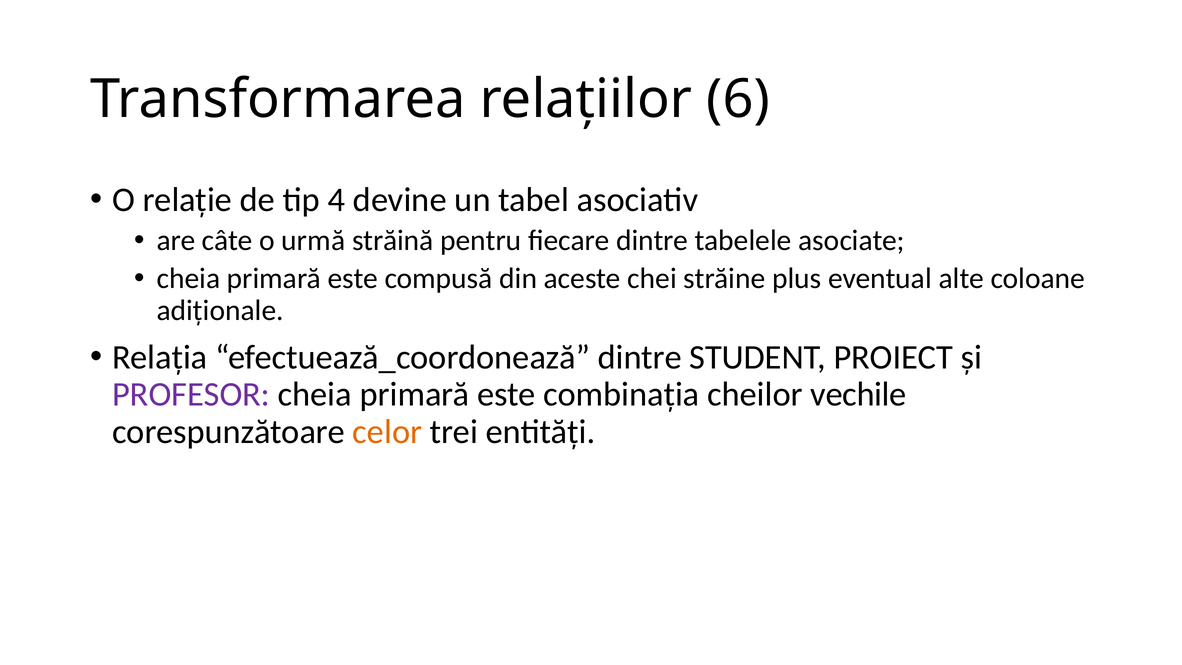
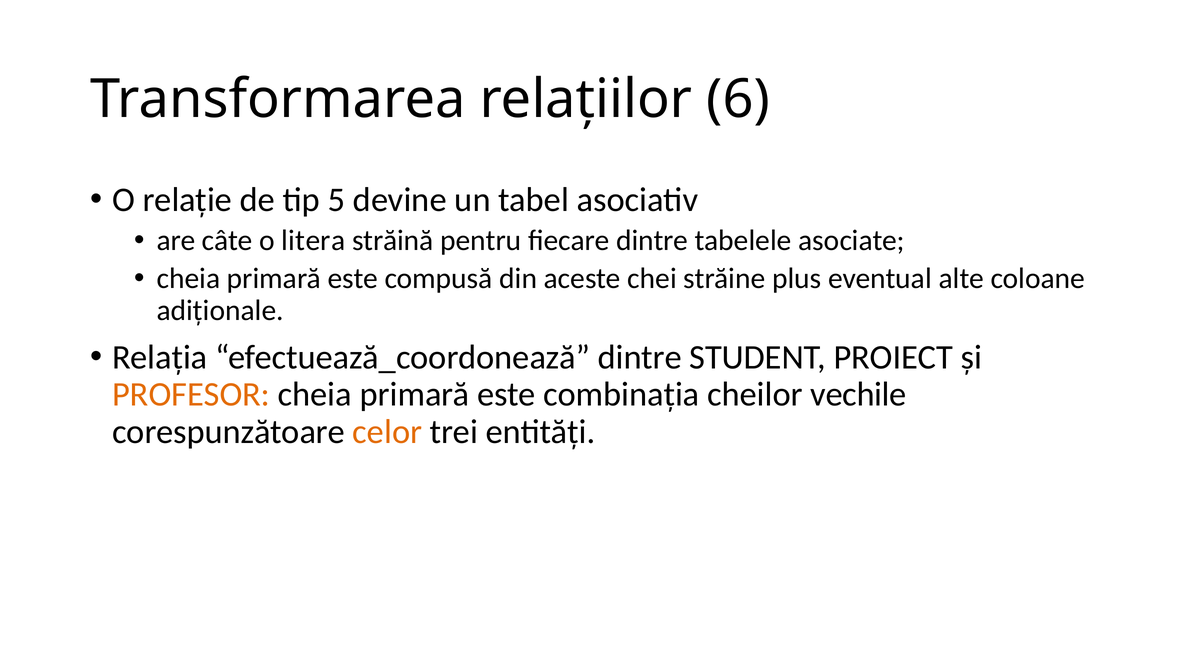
4: 4 -> 5
urmă: urmă -> litera
PROFESOR colour: purple -> orange
